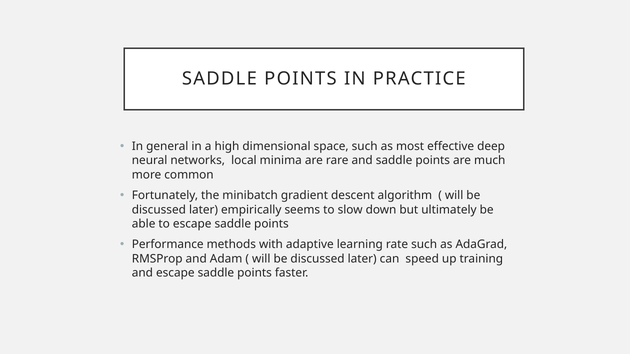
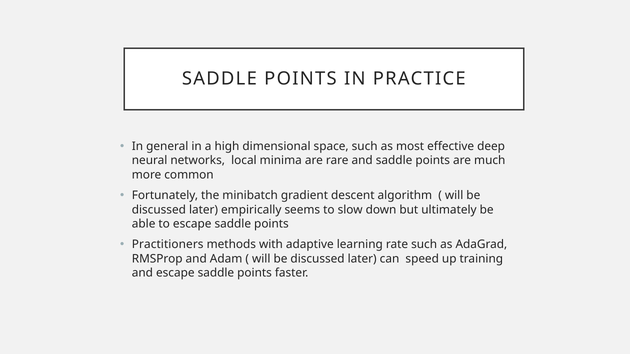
Performance: Performance -> Practitioners
